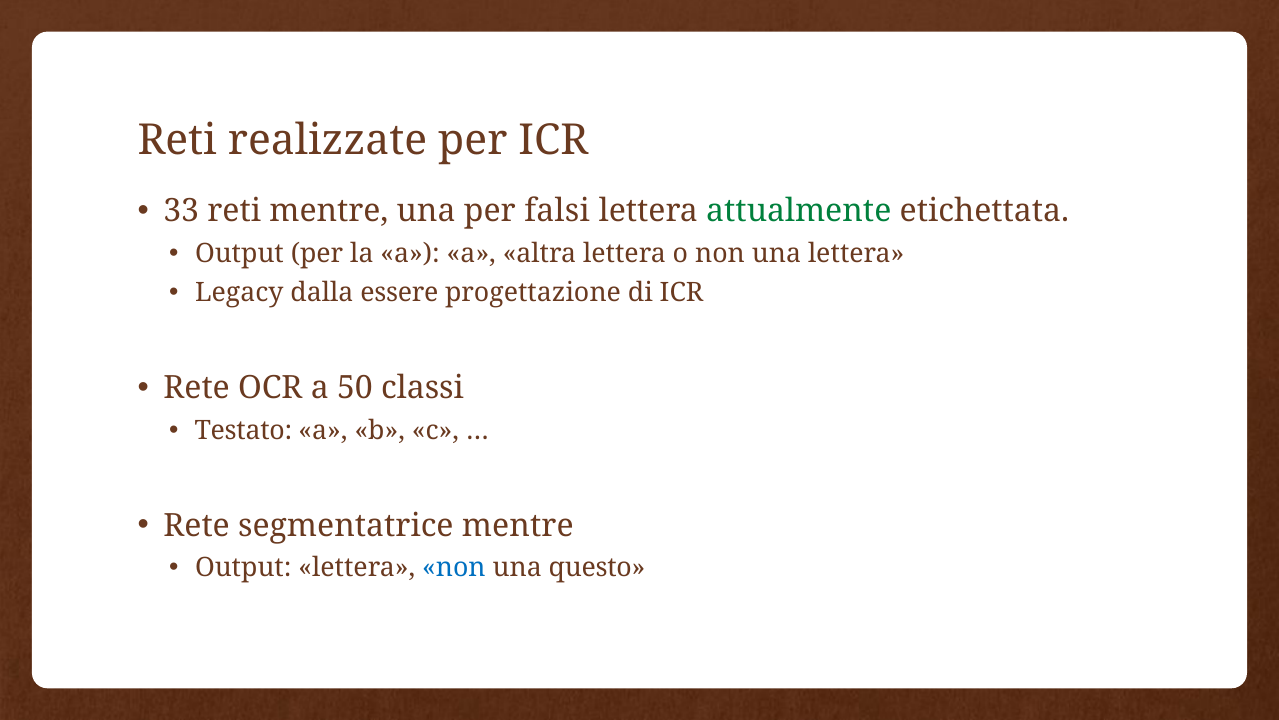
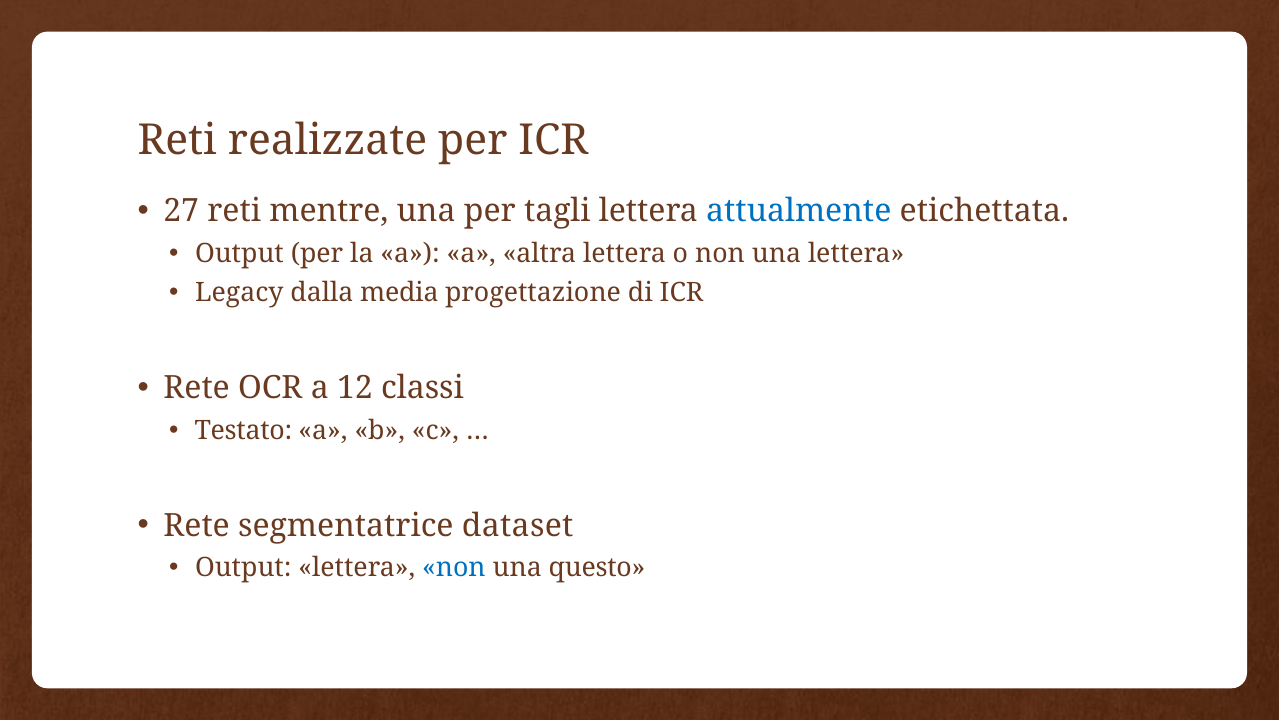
33: 33 -> 27
falsi: falsi -> tagli
attualmente colour: green -> blue
essere: essere -> media
50: 50 -> 12
segmentatrice mentre: mentre -> dataset
